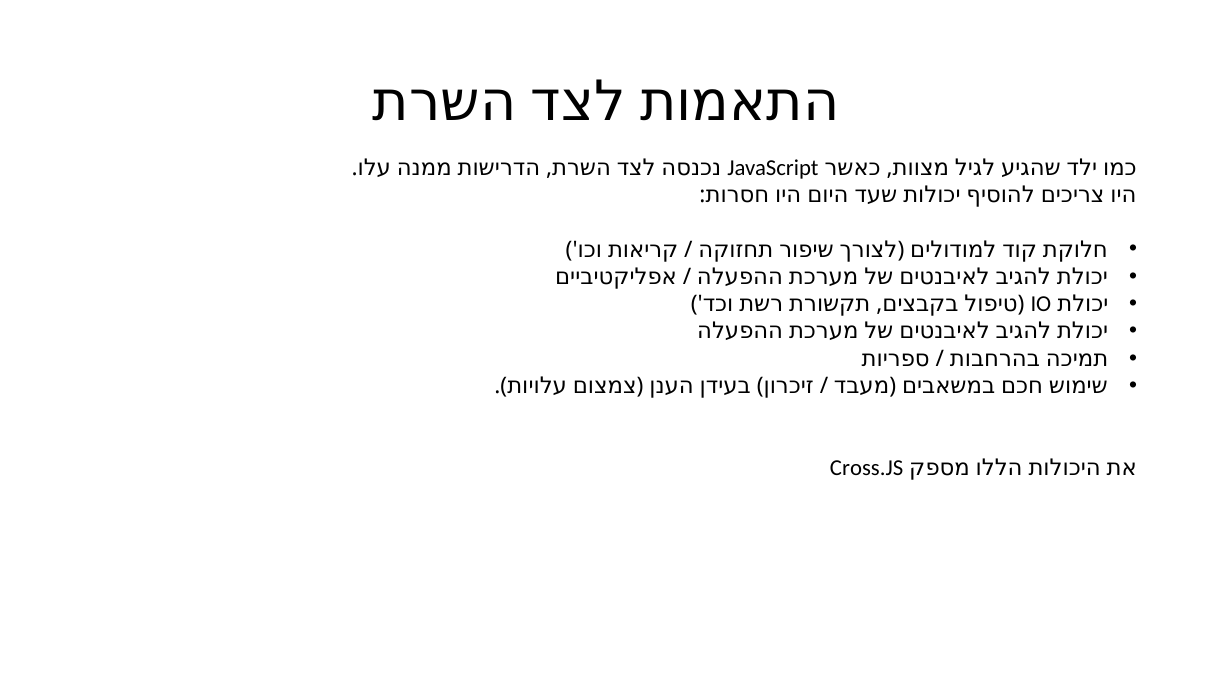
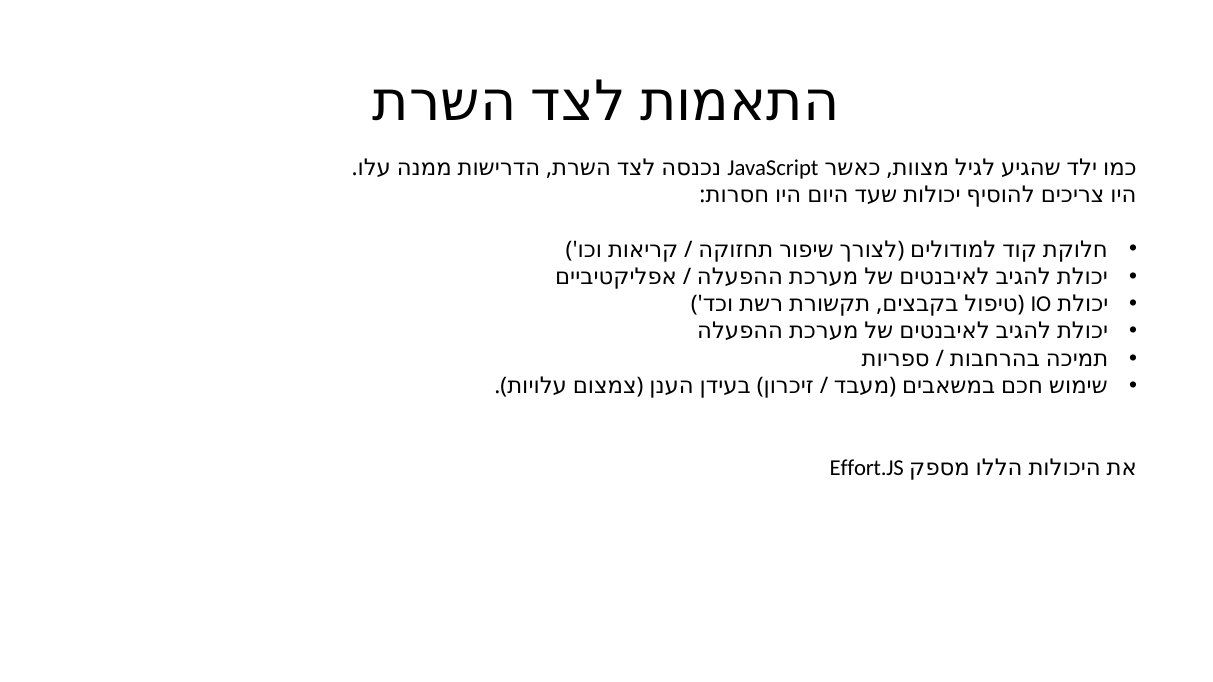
Cross.JS: Cross.JS -> Effort.JS
